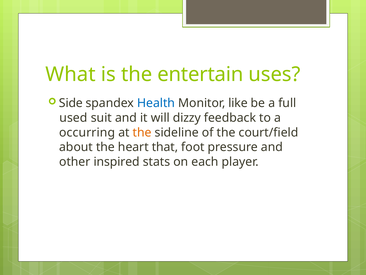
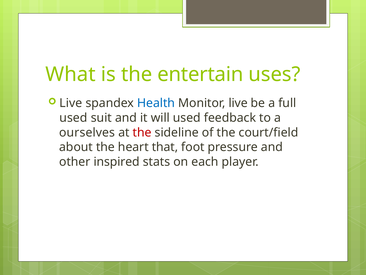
Side at (71, 103): Side -> Live
Monitor like: like -> live
will dizzy: dizzy -> used
occurring: occurring -> ourselves
the at (142, 132) colour: orange -> red
